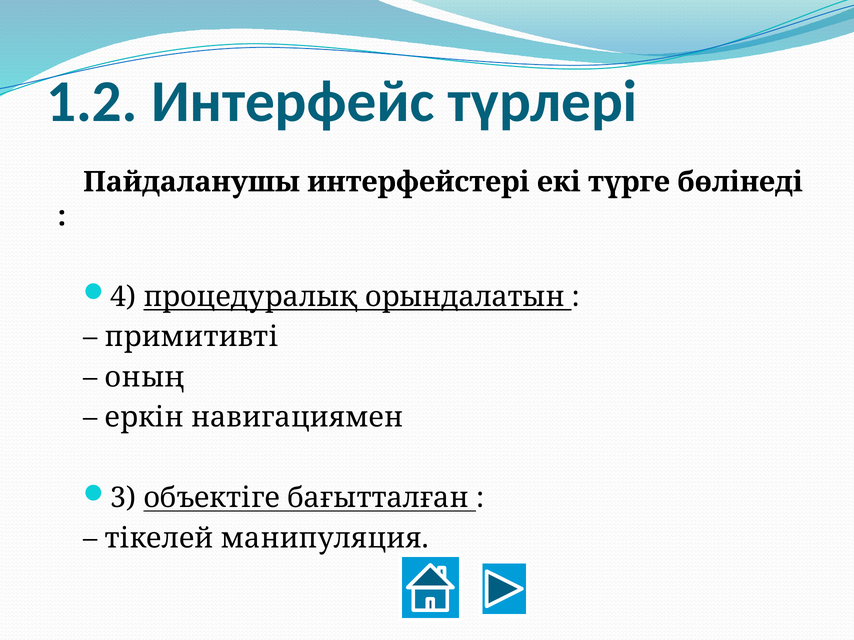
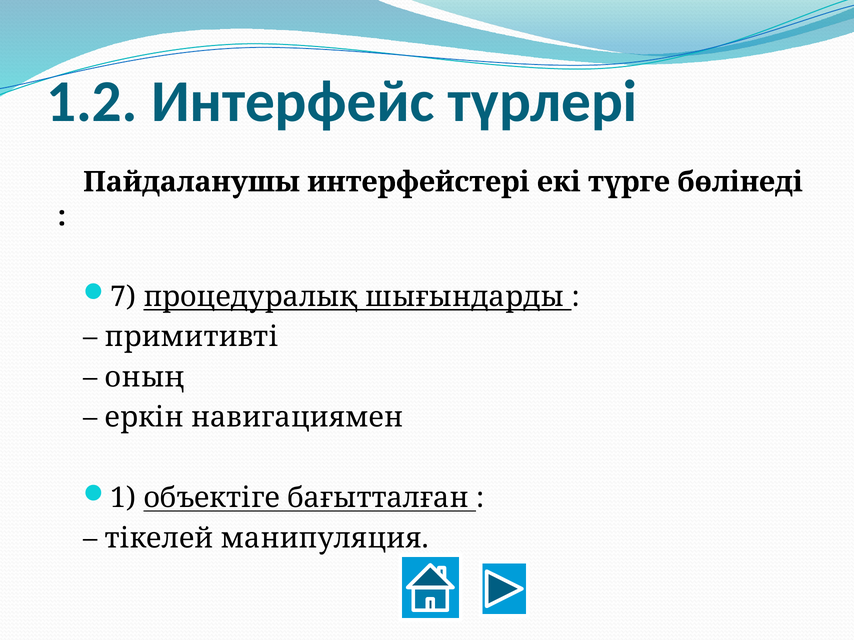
4: 4 -> 7
орындалатын: орындалатын -> шығындарды
3: 3 -> 1
